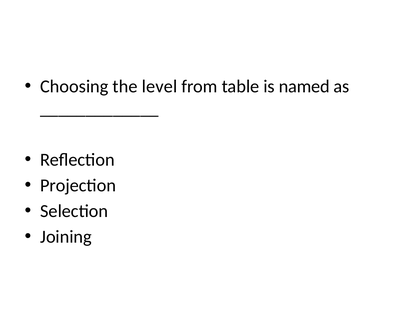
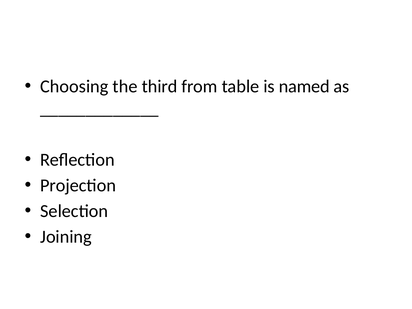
level: level -> third
